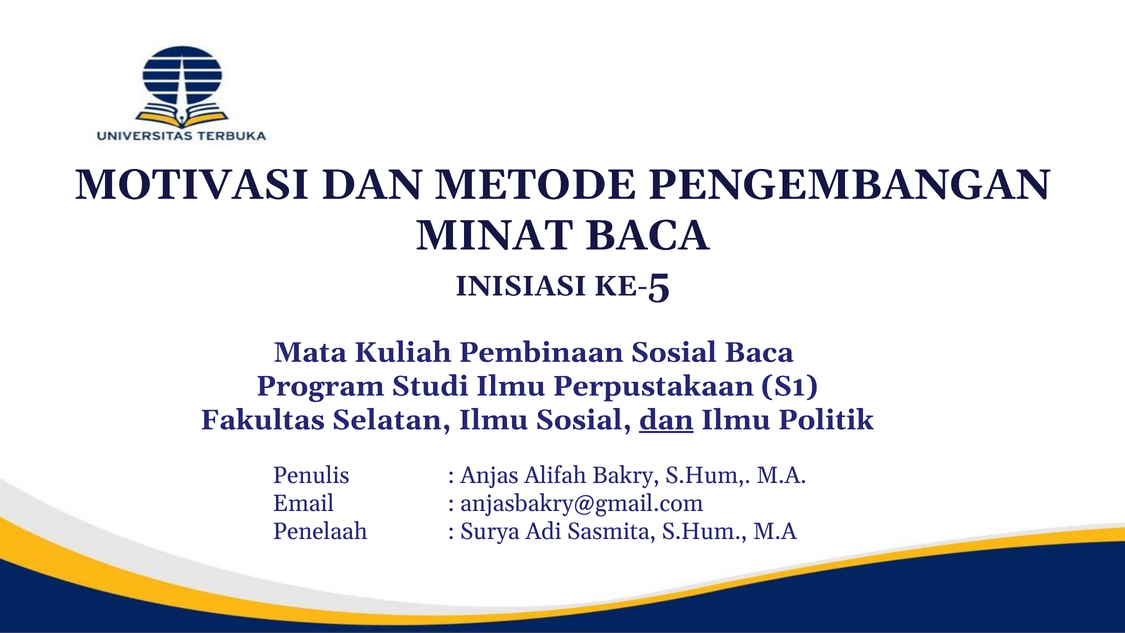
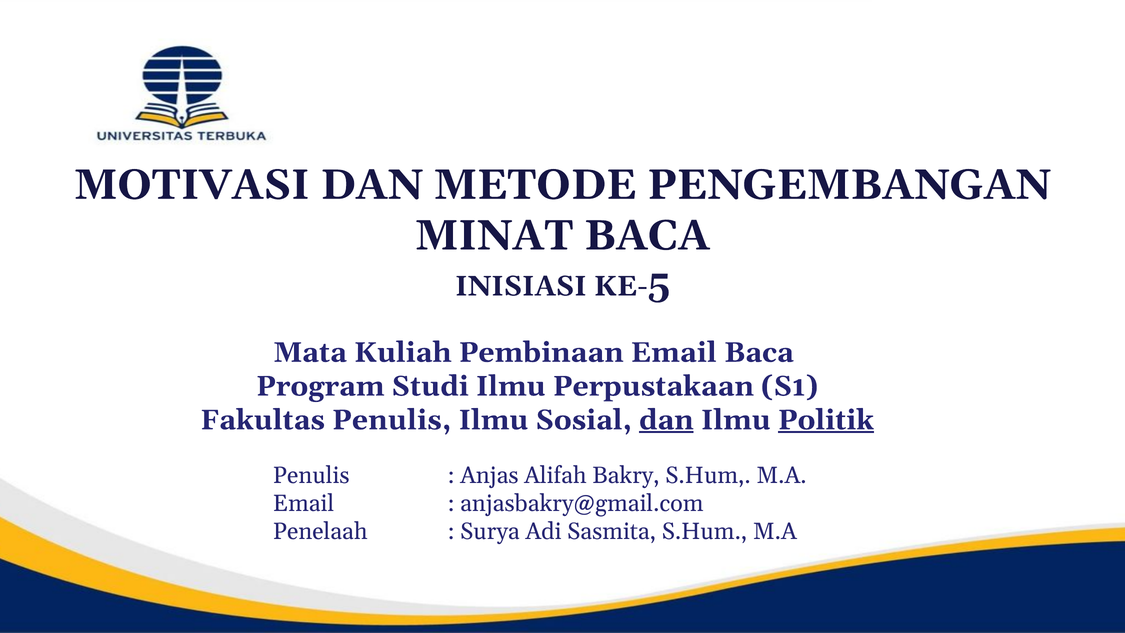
Pembinaan Sosial: Sosial -> Email
Fakultas Selatan: Selatan -> Penulis
Politik underline: none -> present
